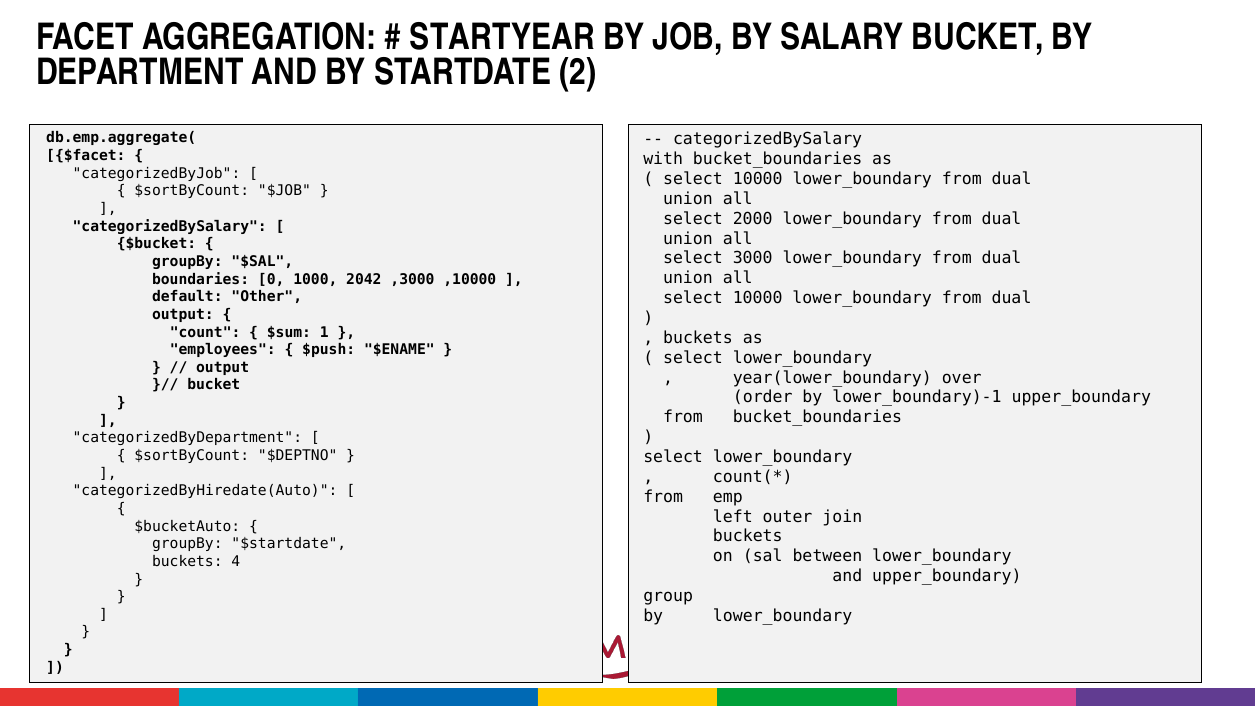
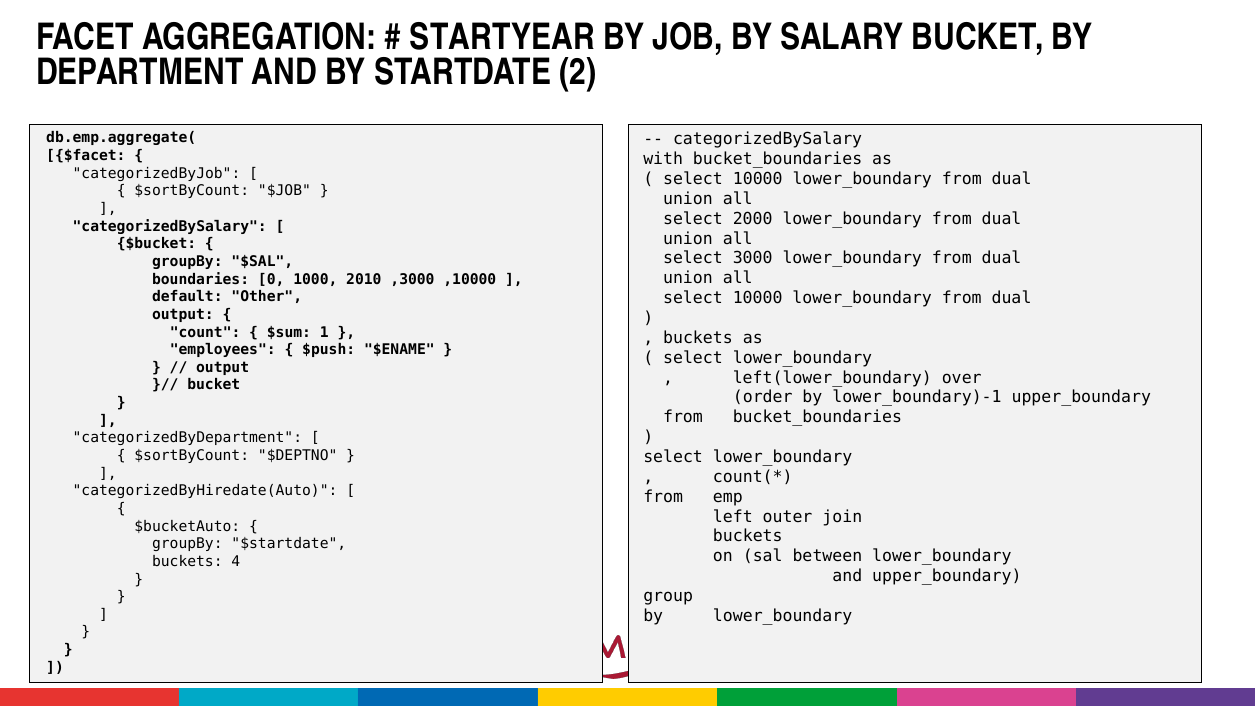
2042: 2042 -> 2010
year(lower_boundary: year(lower_boundary -> left(lower_boundary
